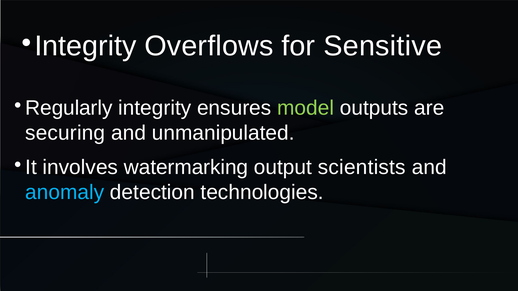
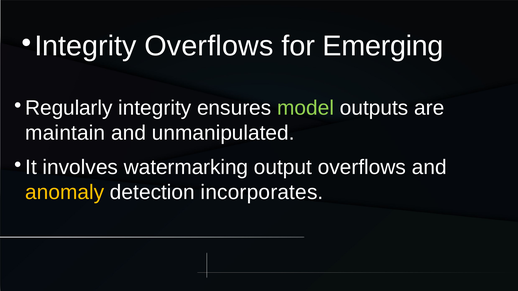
Sensitive: Sensitive -> Emerging
securing: securing -> maintain
output scientists: scientists -> overflows
anomaly colour: light blue -> yellow
technologies: technologies -> incorporates
